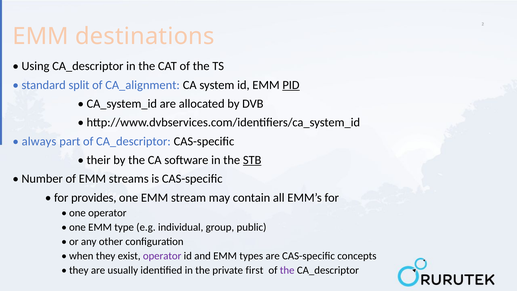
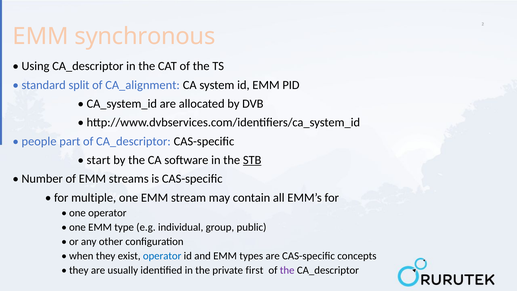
destinations: destinations -> synchronous
PID underline: present -> none
always: always -> people
their: their -> start
provides: provides -> multiple
operator at (162, 256) colour: purple -> blue
